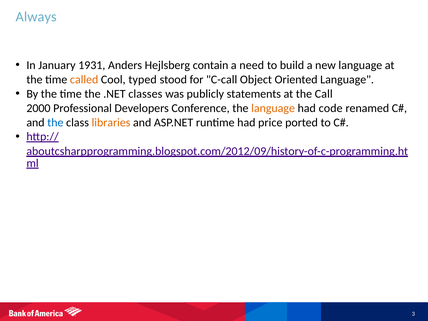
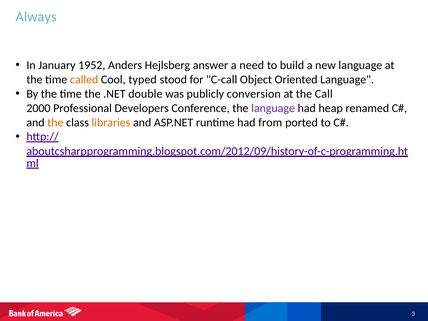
1931: 1931 -> 1952
contain: contain -> answer
classes: classes -> double
statements: statements -> conversion
language at (273, 108) colour: orange -> purple
code: code -> heap
the at (55, 122) colour: blue -> orange
price: price -> from
